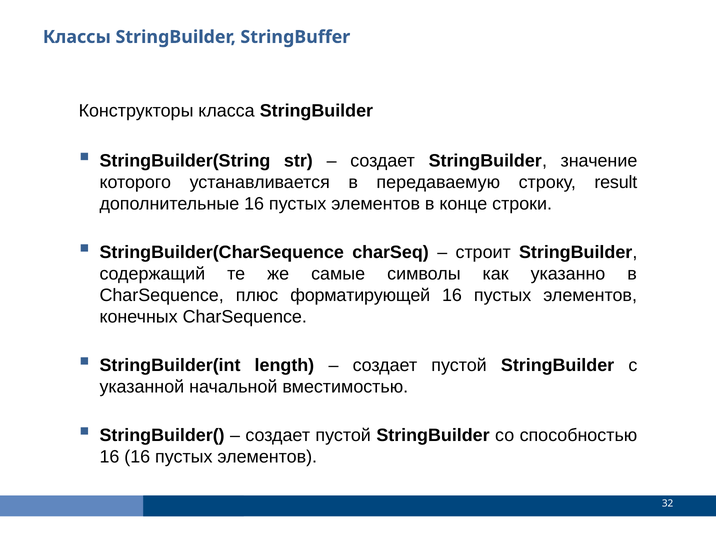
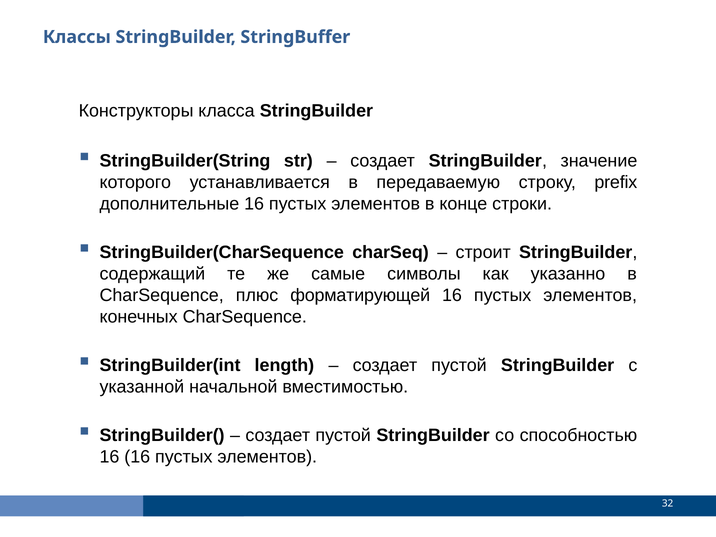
result: result -> prefix
